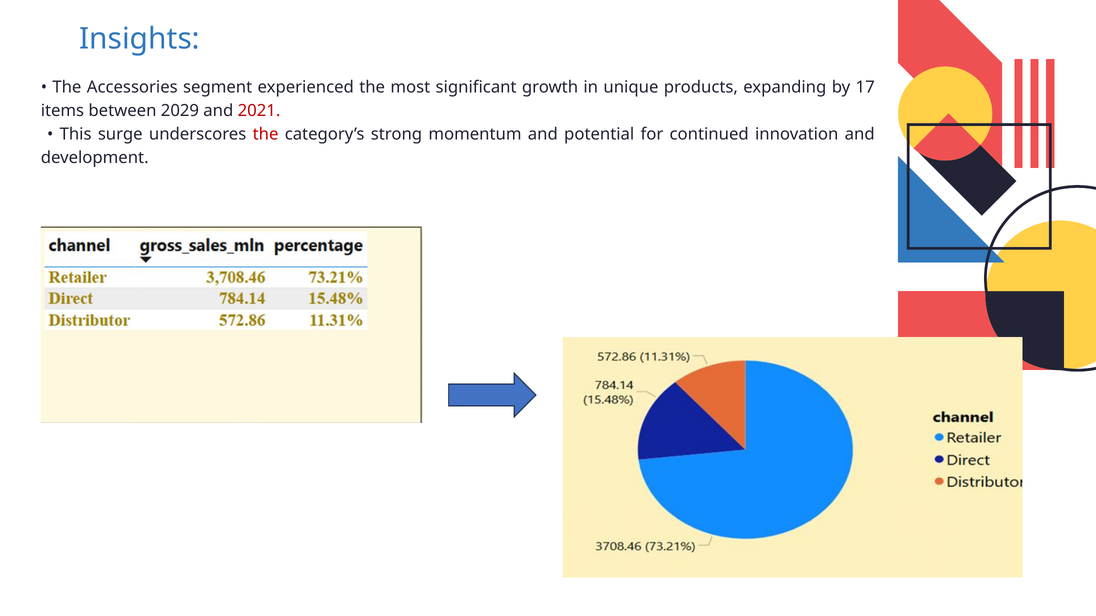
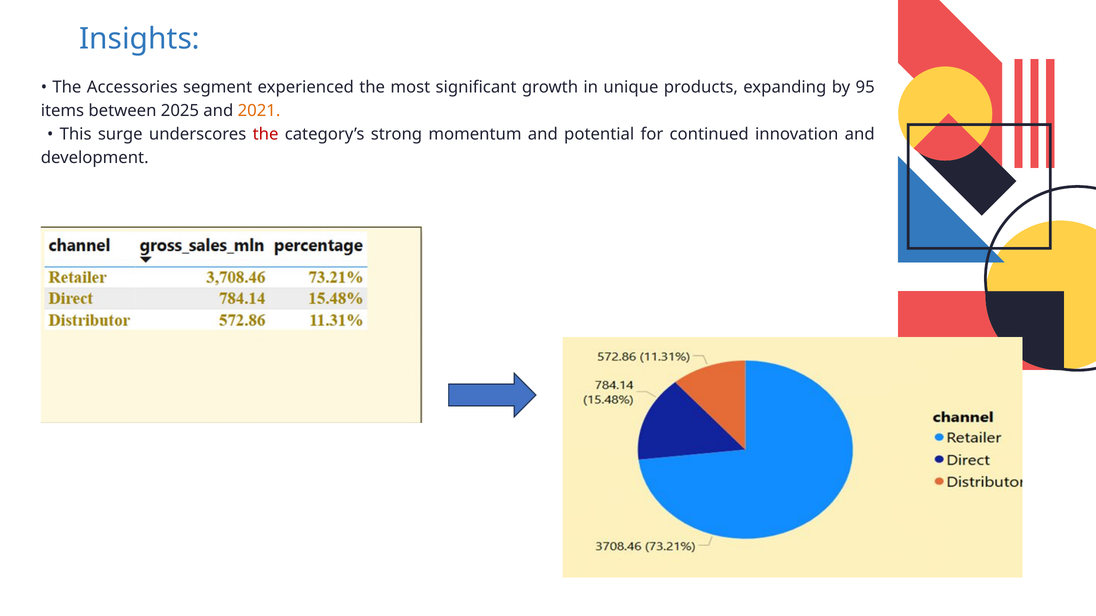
17: 17 -> 95
2029: 2029 -> 2025
2021 colour: red -> orange
